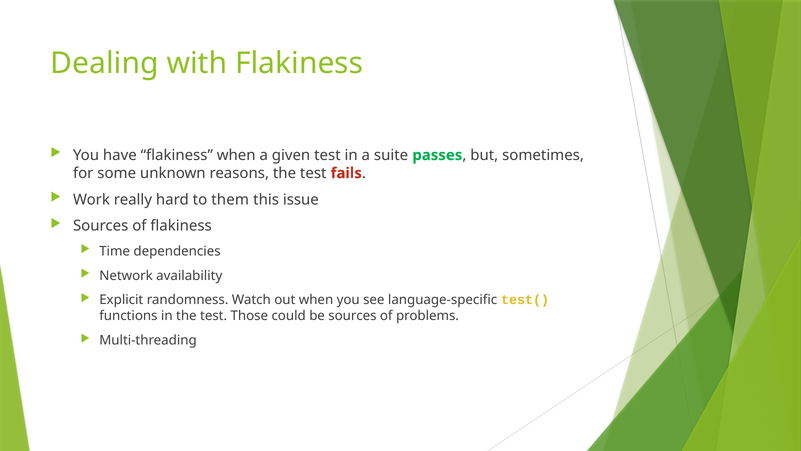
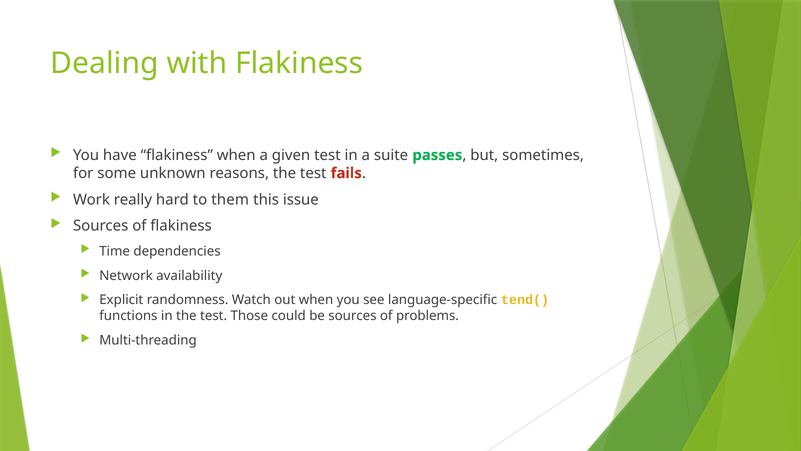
test(: test( -> tend(
